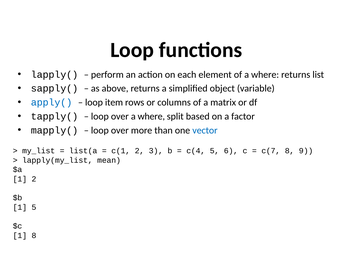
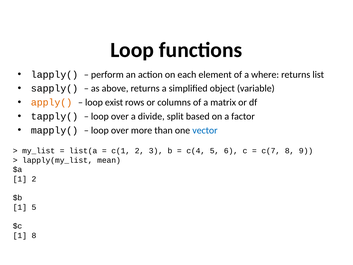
apply( colour: blue -> orange
item: item -> exist
over a where: where -> divide
